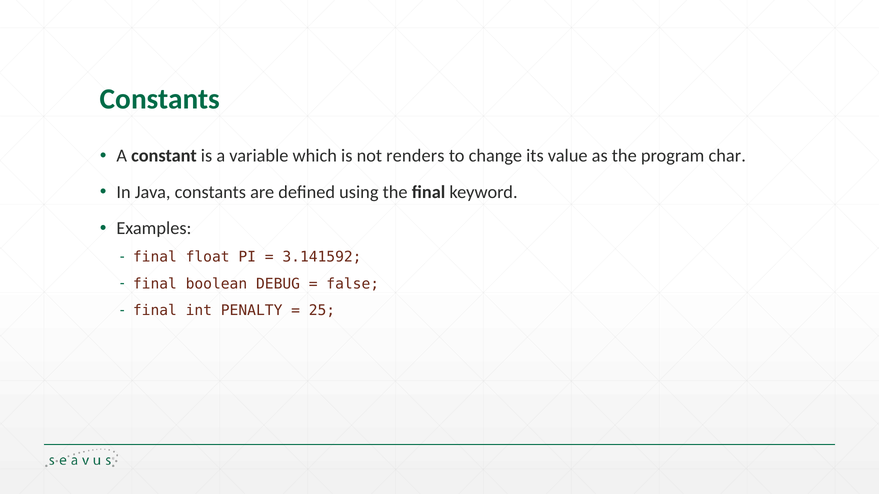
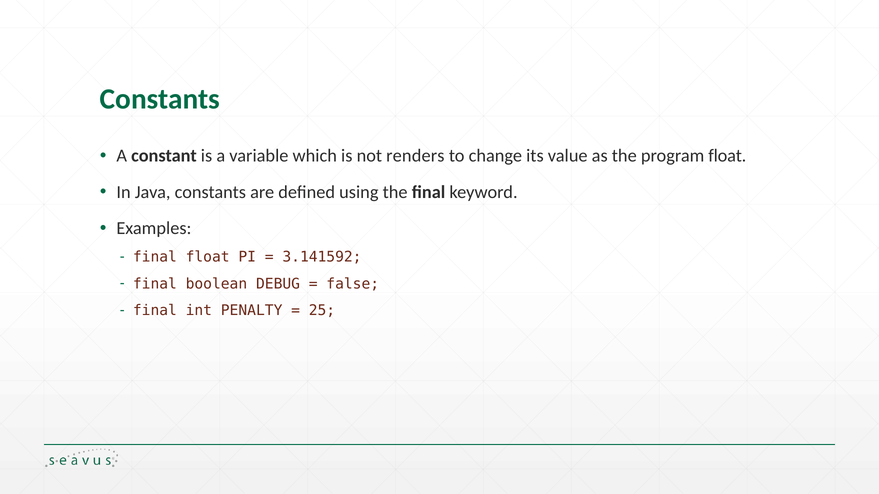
program char: char -> float
